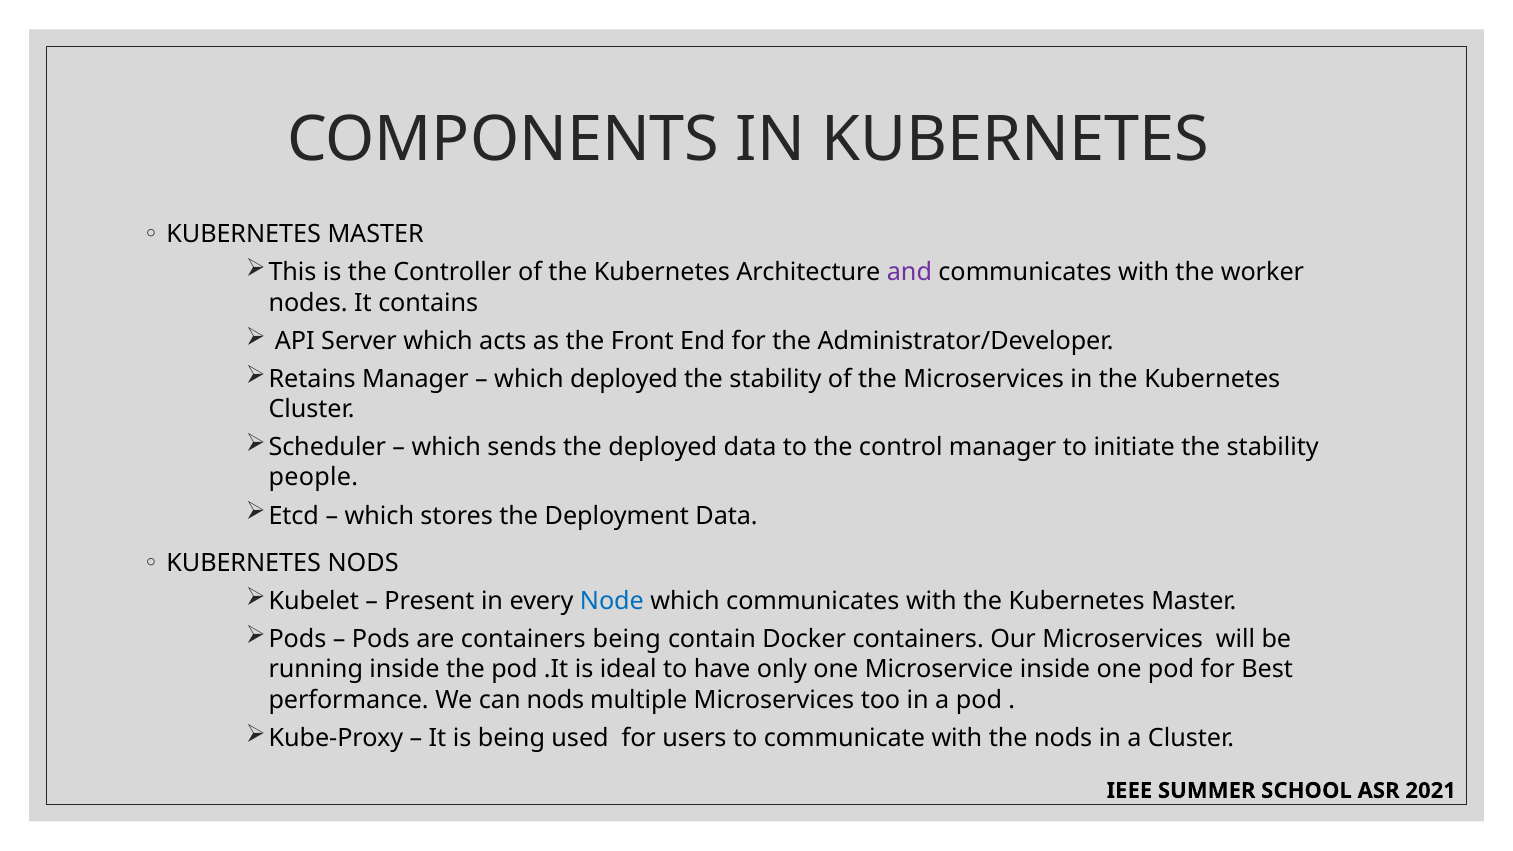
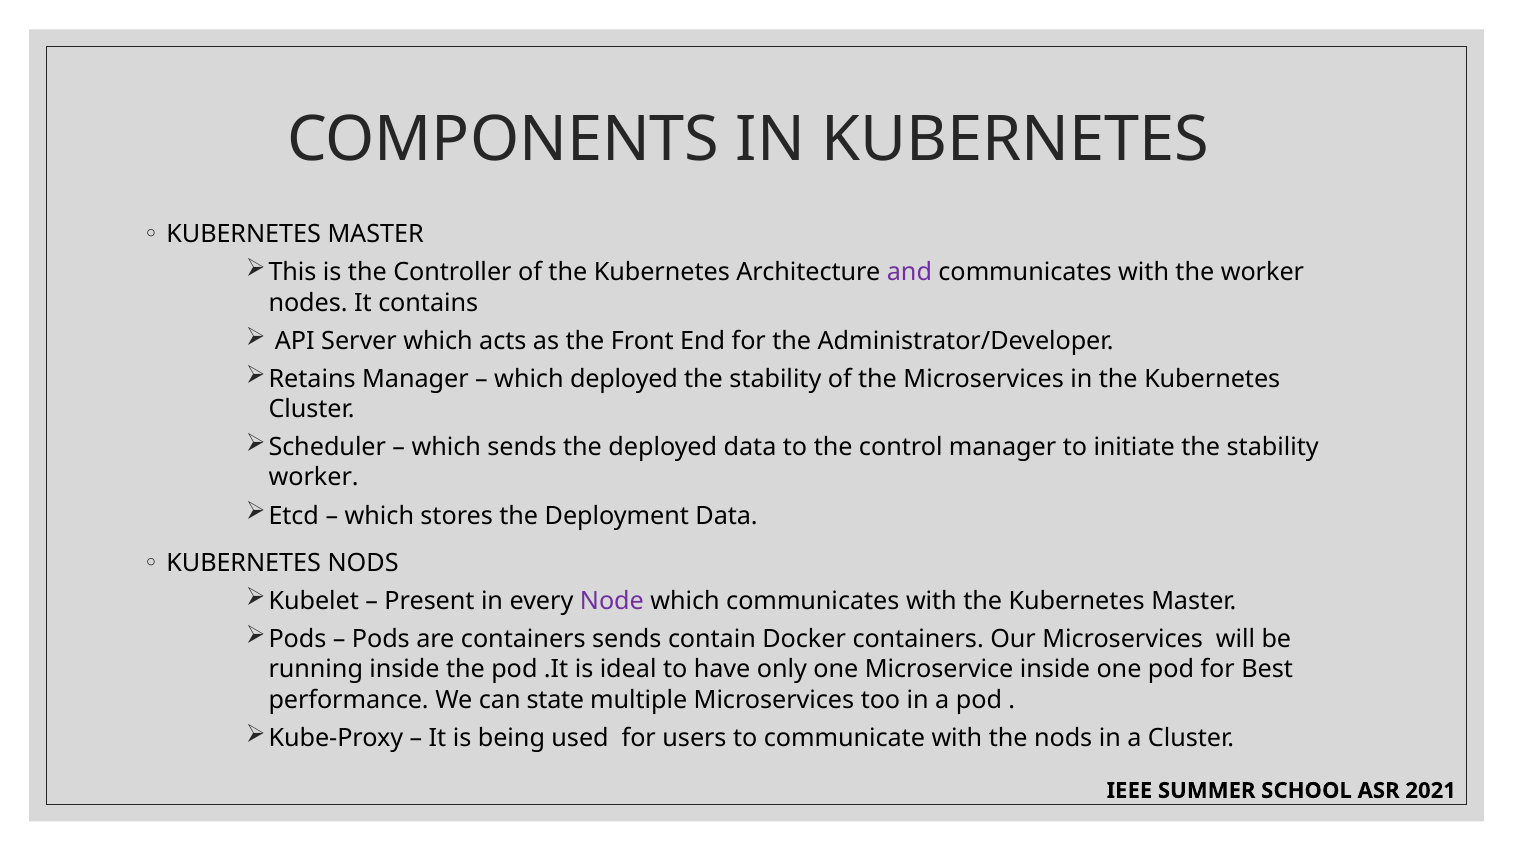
people at (313, 478): people -> worker
Node colour: blue -> purple
containers being: being -> sends
can nods: nods -> state
